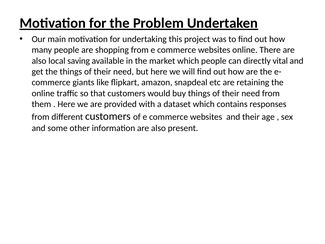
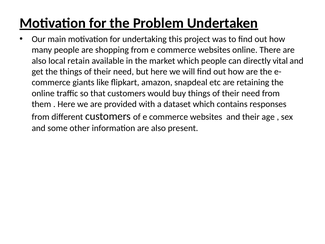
saving: saving -> retain
